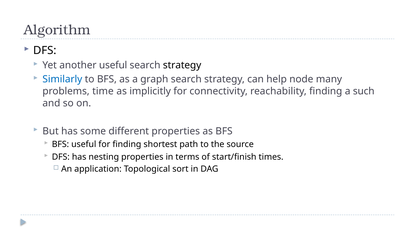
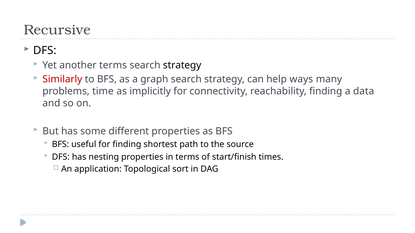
Algorithm: Algorithm -> Recursive
another useful: useful -> terms
Similarly colour: blue -> red
node: node -> ways
such: such -> data
